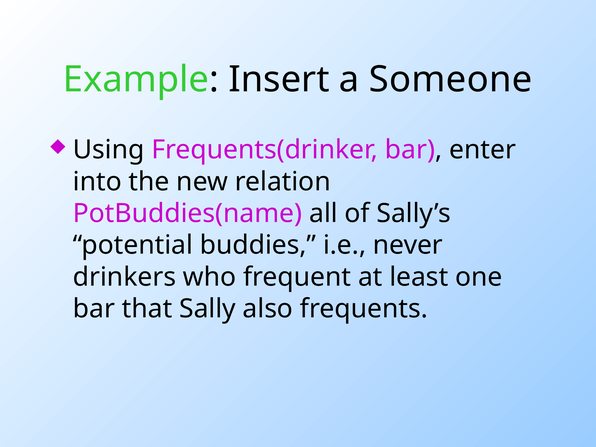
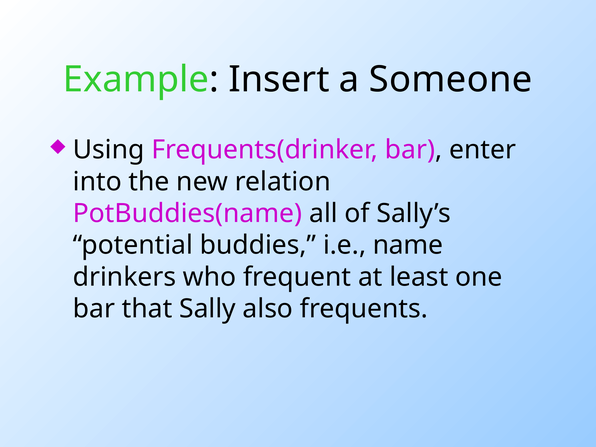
never: never -> name
